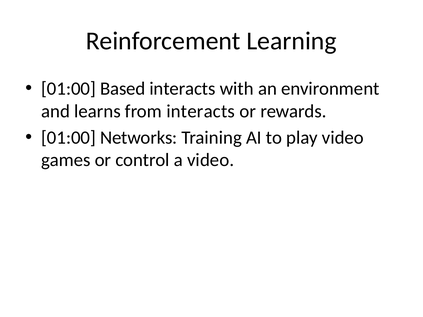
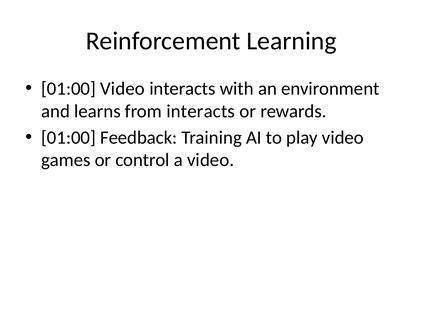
01:00 Based: Based -> Video
Networks: Networks -> Feedback
